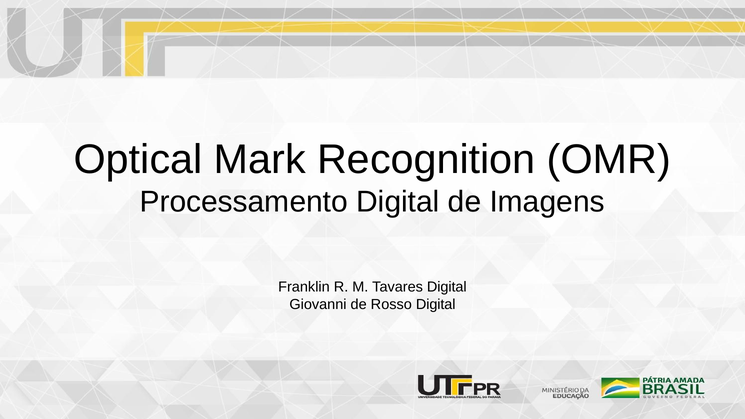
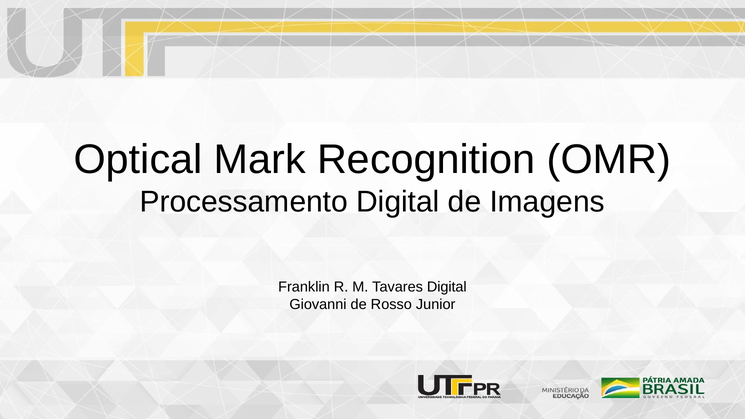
Rosso Digital: Digital -> Junior
